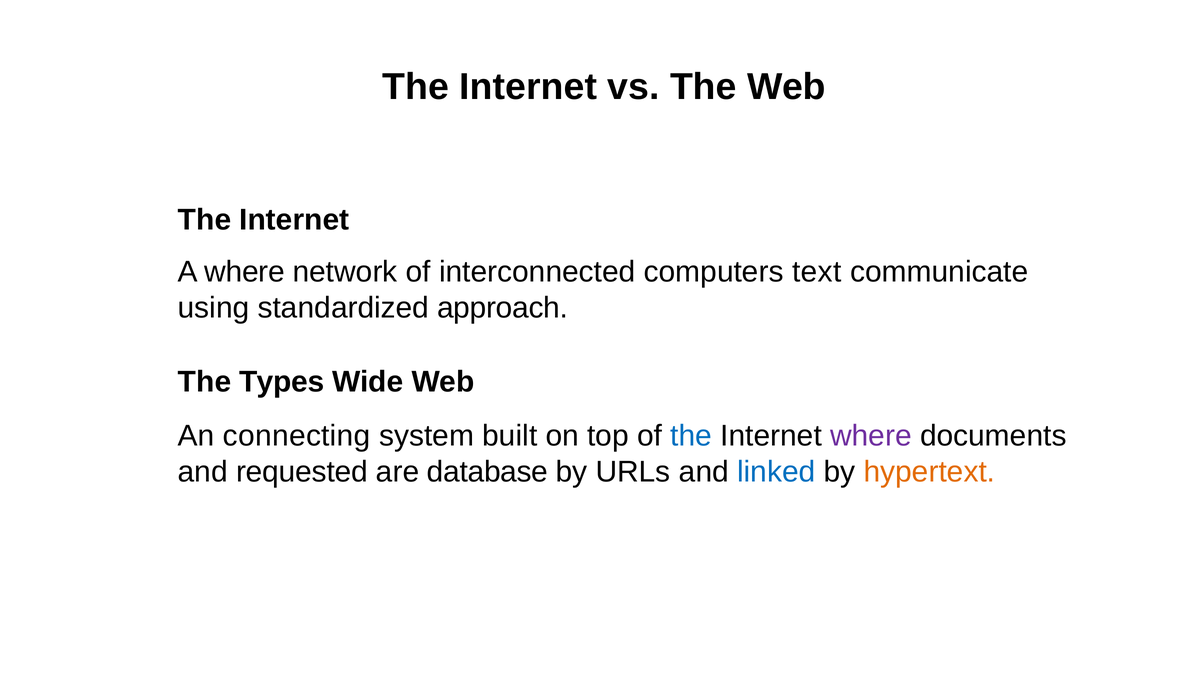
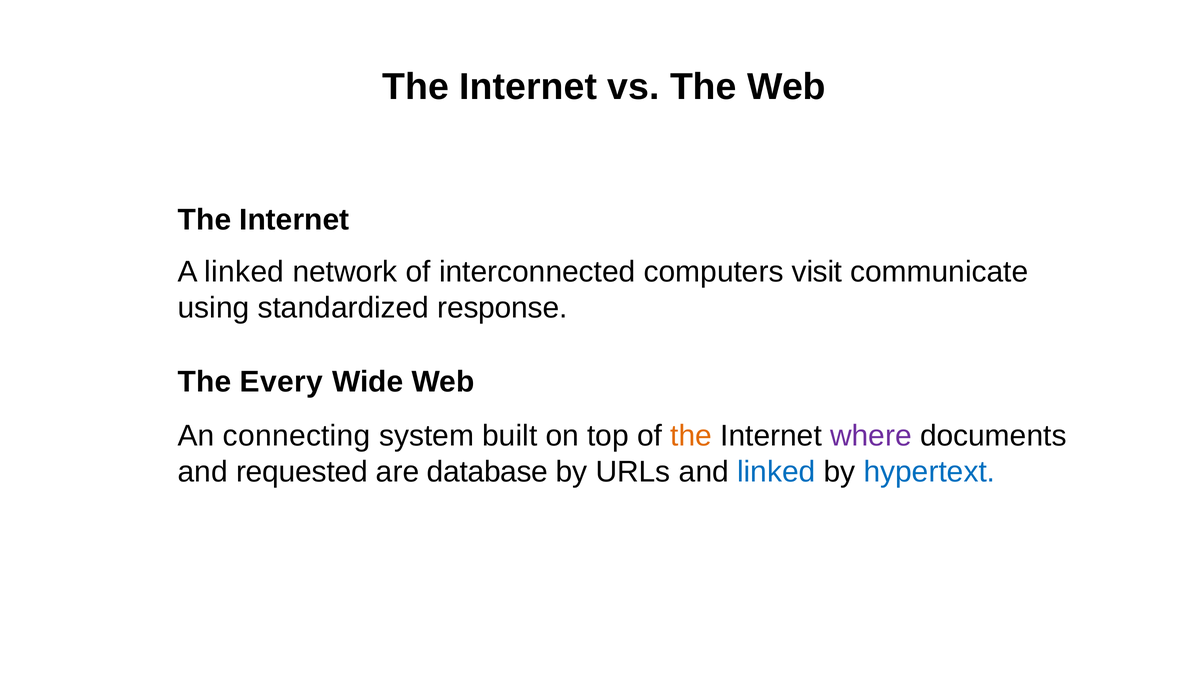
A where: where -> linked
text: text -> visit
approach: approach -> response
Types: Types -> Every
the at (691, 436) colour: blue -> orange
hypertext colour: orange -> blue
